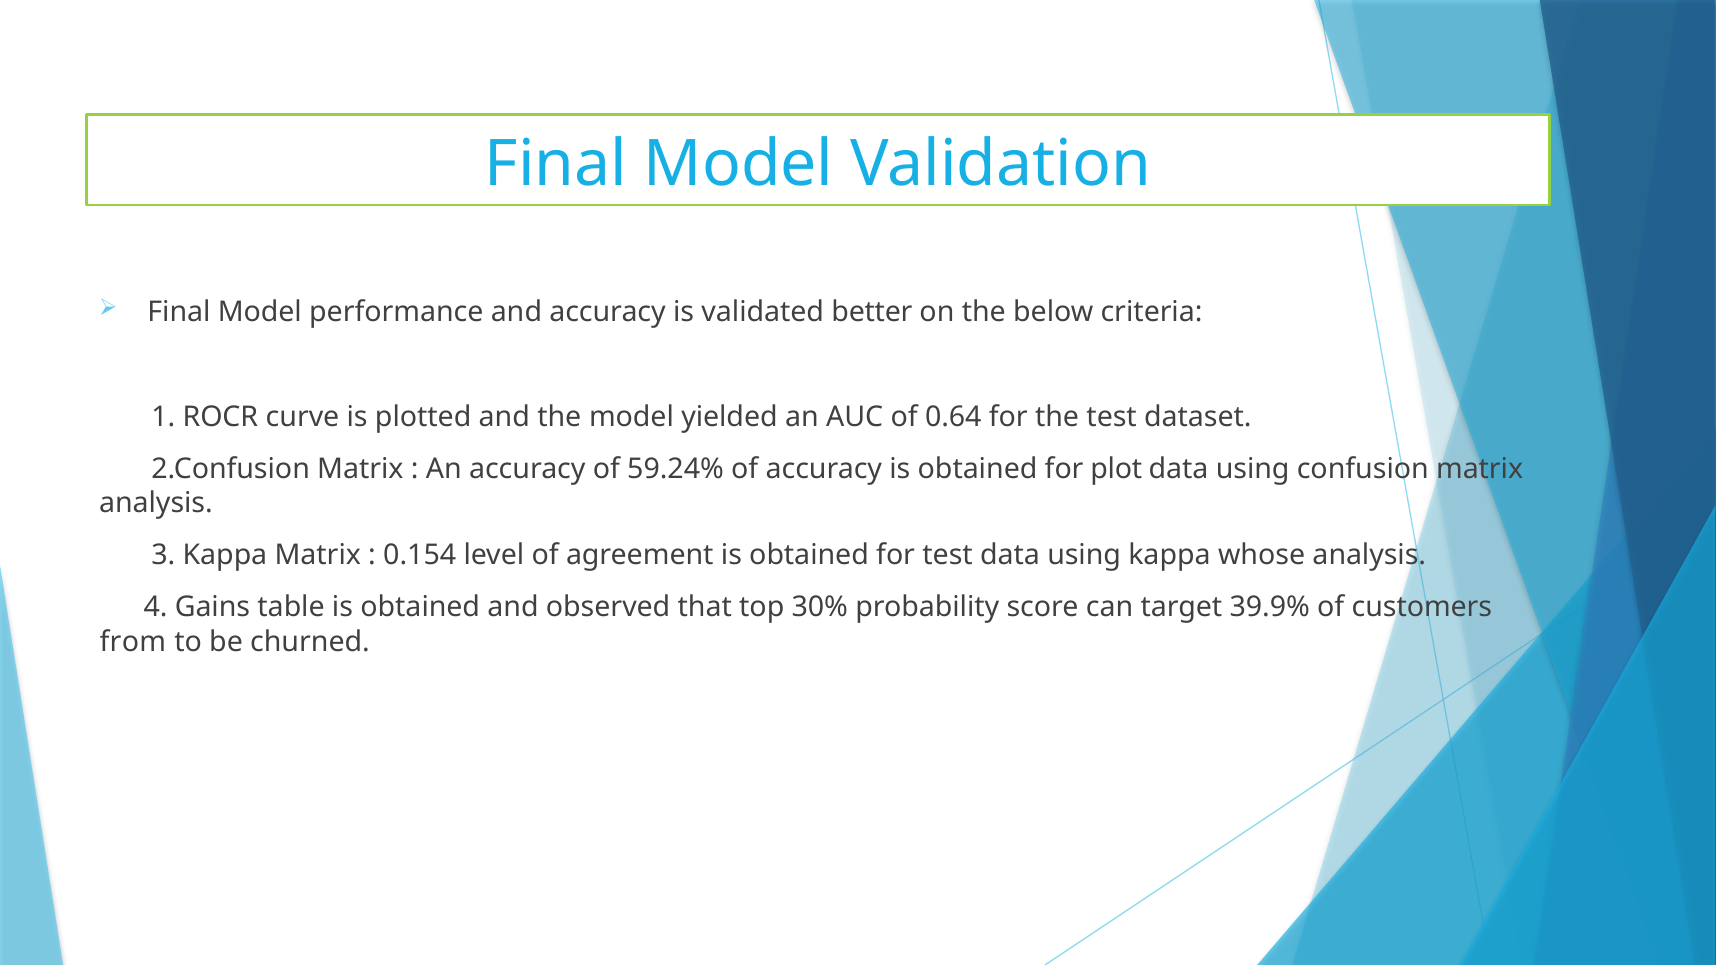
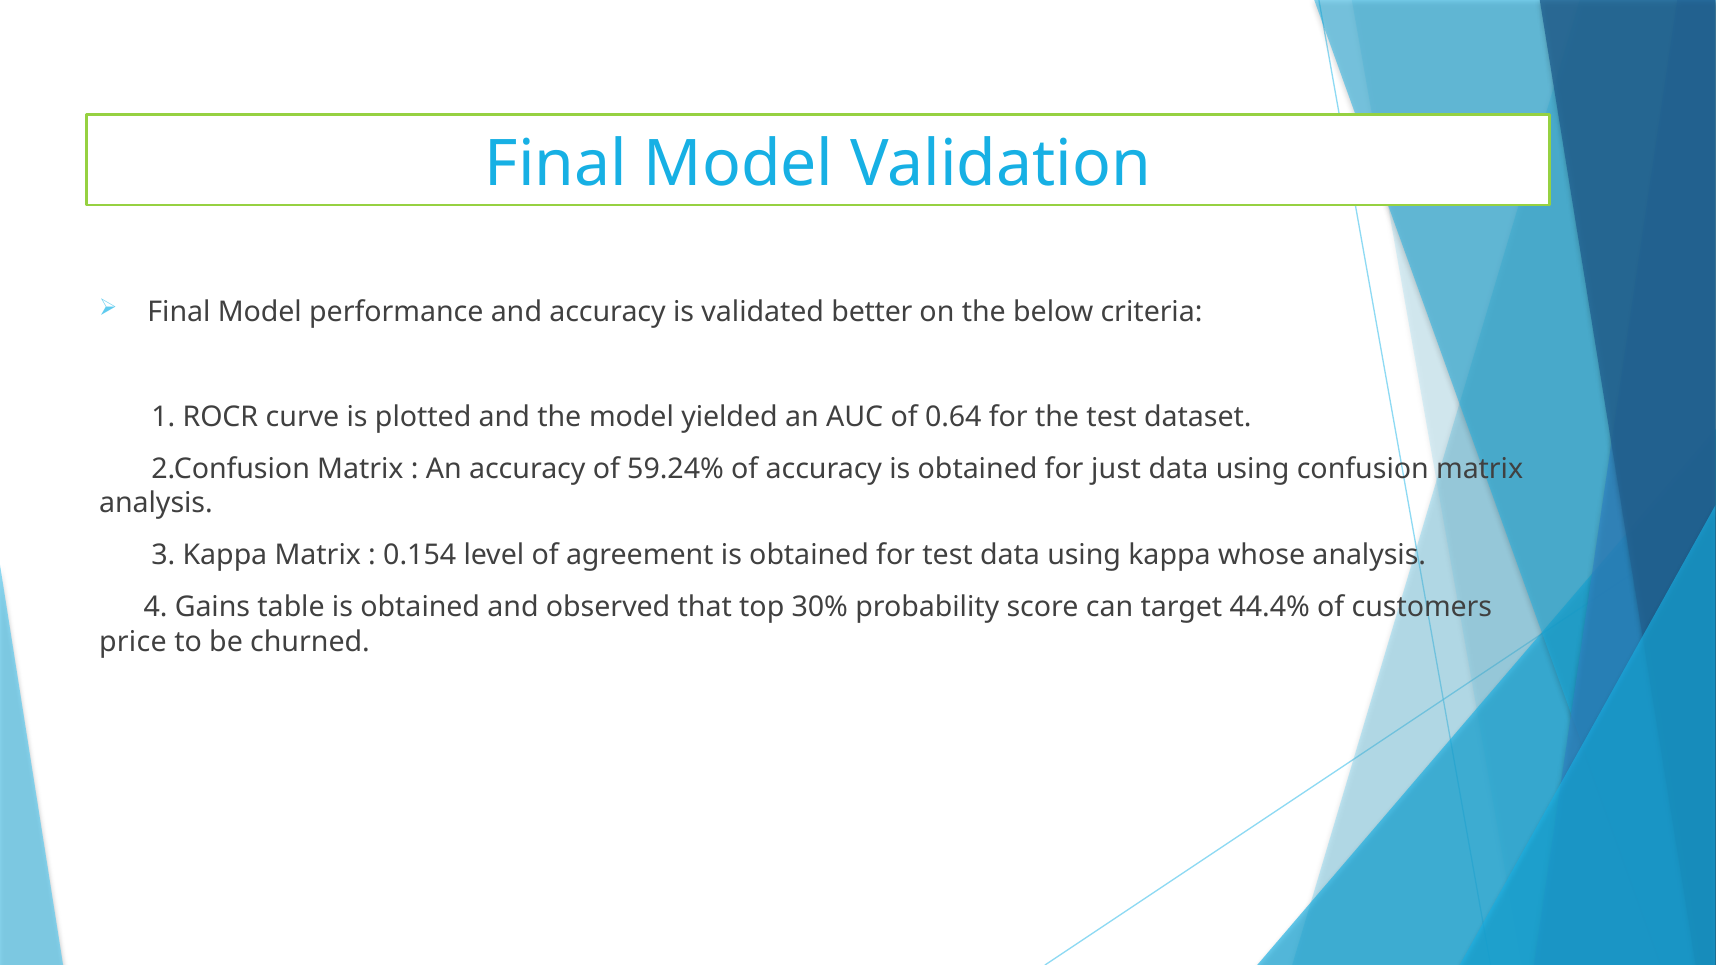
plot: plot -> just
39.9%: 39.9% -> 44.4%
from: from -> price
